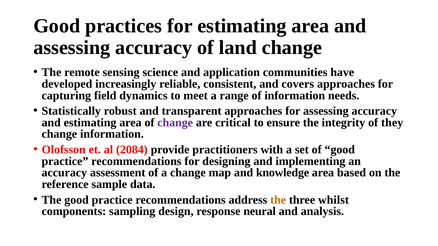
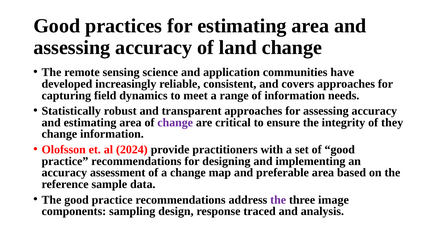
2084: 2084 -> 2024
knowledge: knowledge -> preferable
the at (278, 200) colour: orange -> purple
whilst: whilst -> image
neural: neural -> traced
